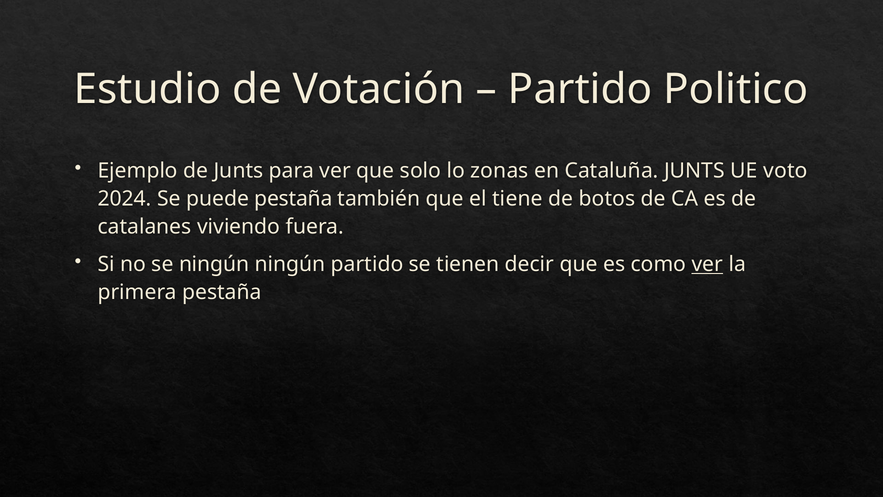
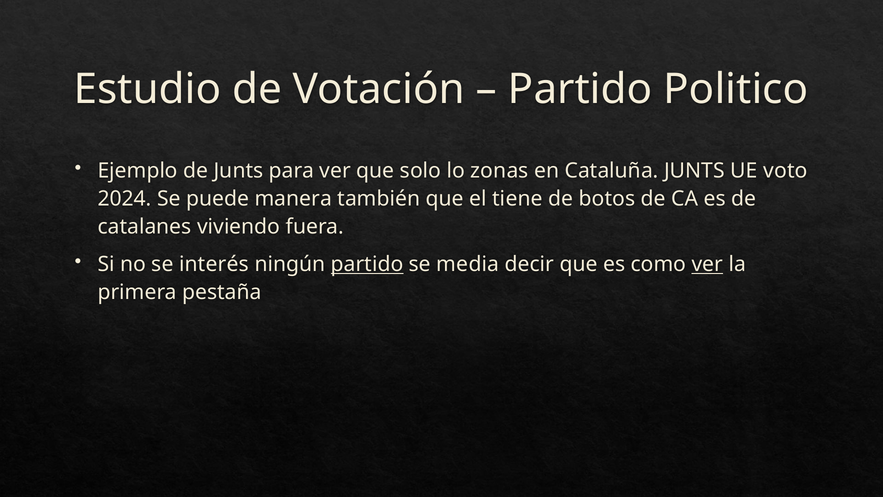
puede pestaña: pestaña -> manera
se ningún: ningún -> interés
partido at (367, 264) underline: none -> present
tienen: tienen -> media
